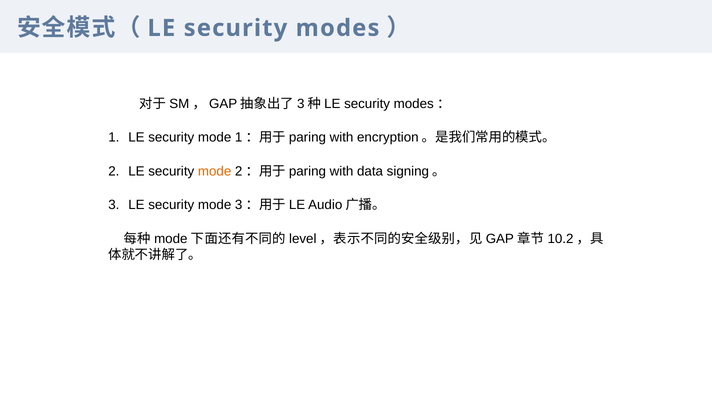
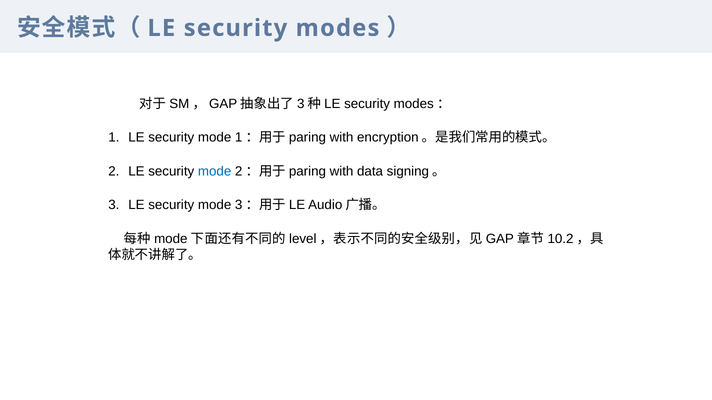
mode at (215, 171) colour: orange -> blue
